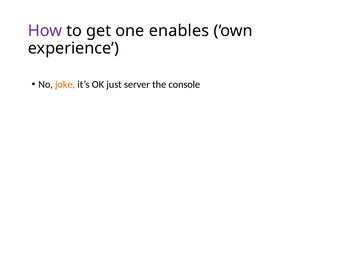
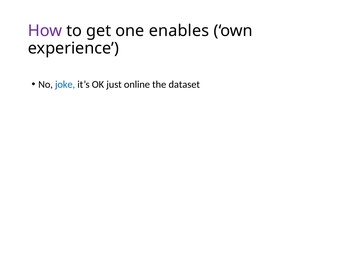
joke colour: orange -> blue
server: server -> online
console: console -> dataset
